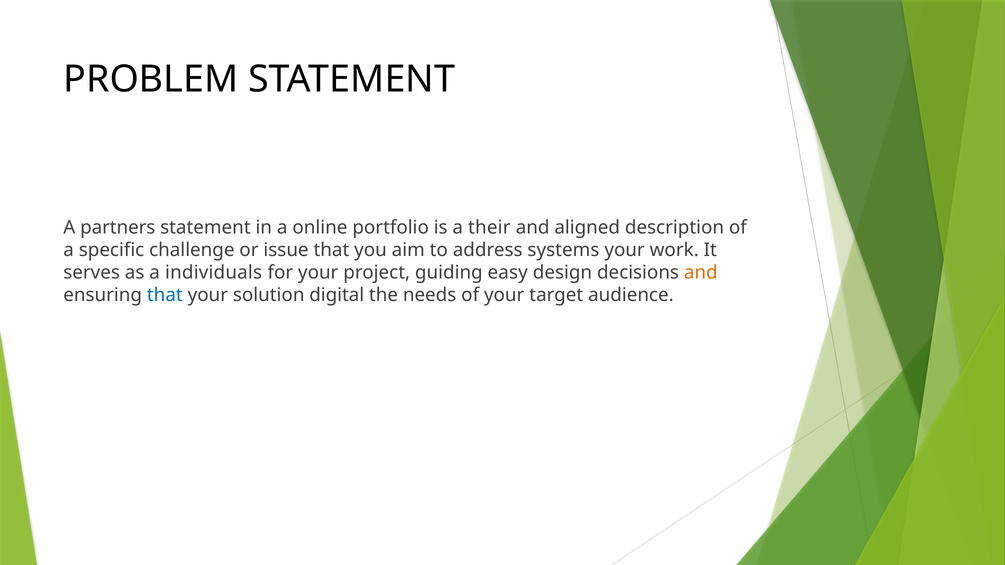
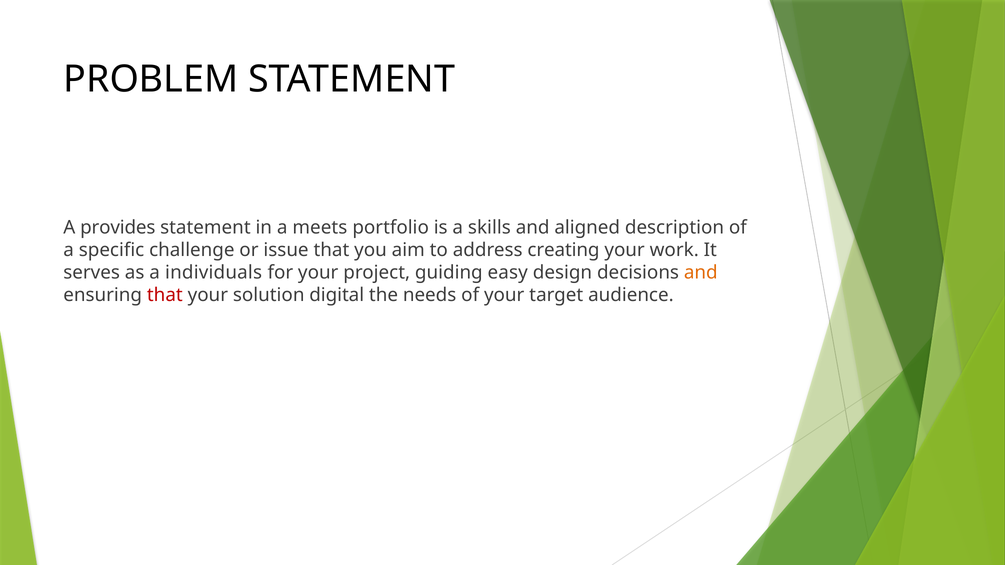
partners: partners -> provides
online: online -> meets
their: their -> skills
systems: systems -> creating
that at (165, 295) colour: blue -> red
